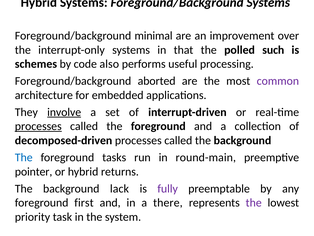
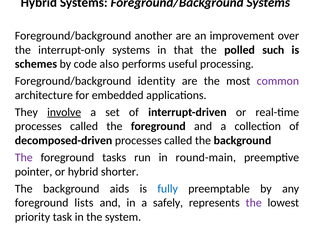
minimal: minimal -> another
aborted: aborted -> identity
processes at (38, 126) underline: present -> none
The at (24, 157) colour: blue -> purple
returns: returns -> shorter
lack: lack -> aids
fully colour: purple -> blue
first: first -> lists
there: there -> safely
